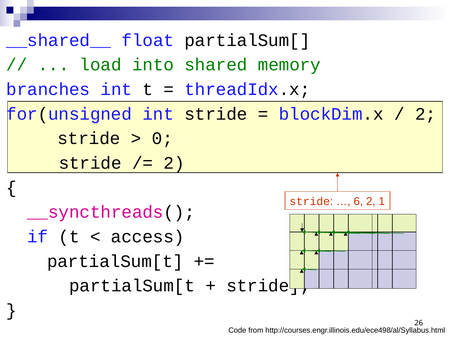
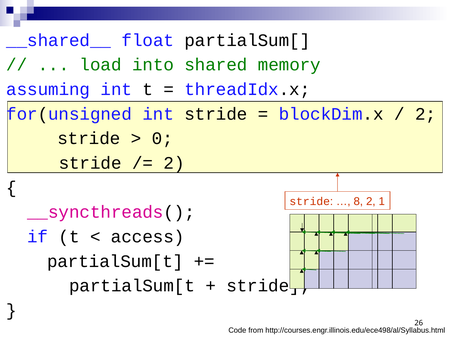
branches: branches -> assuming
6: 6 -> 8
